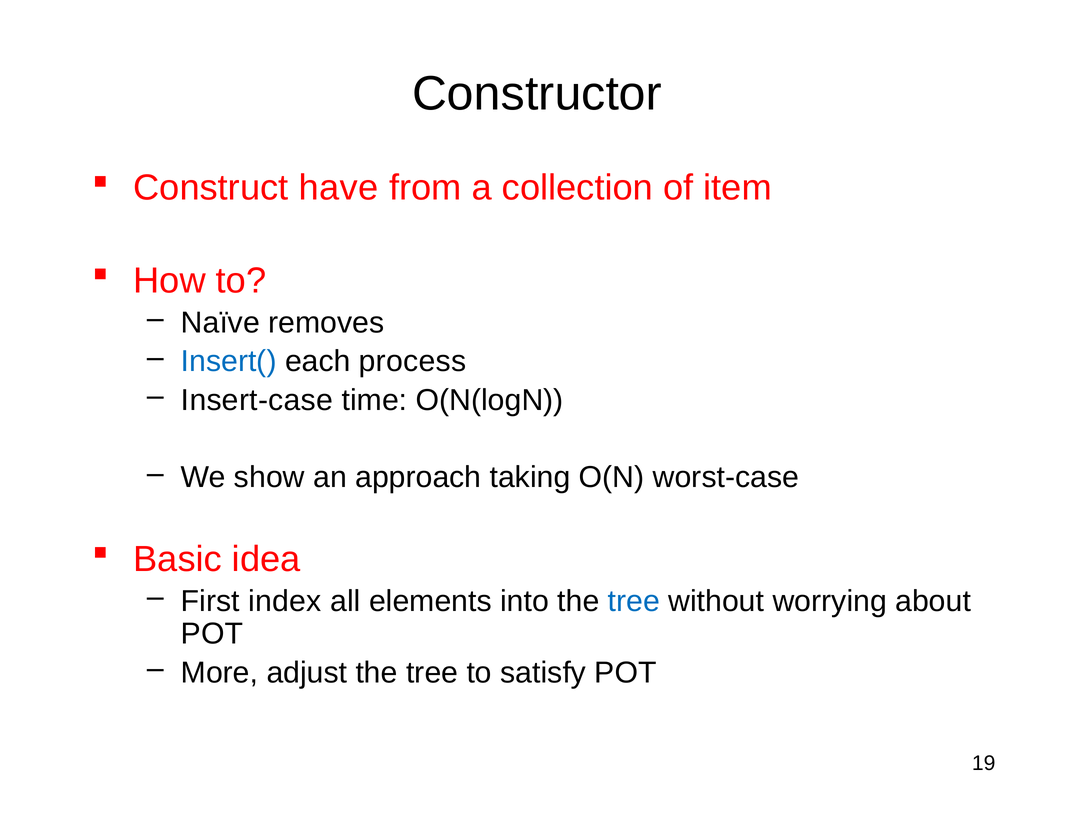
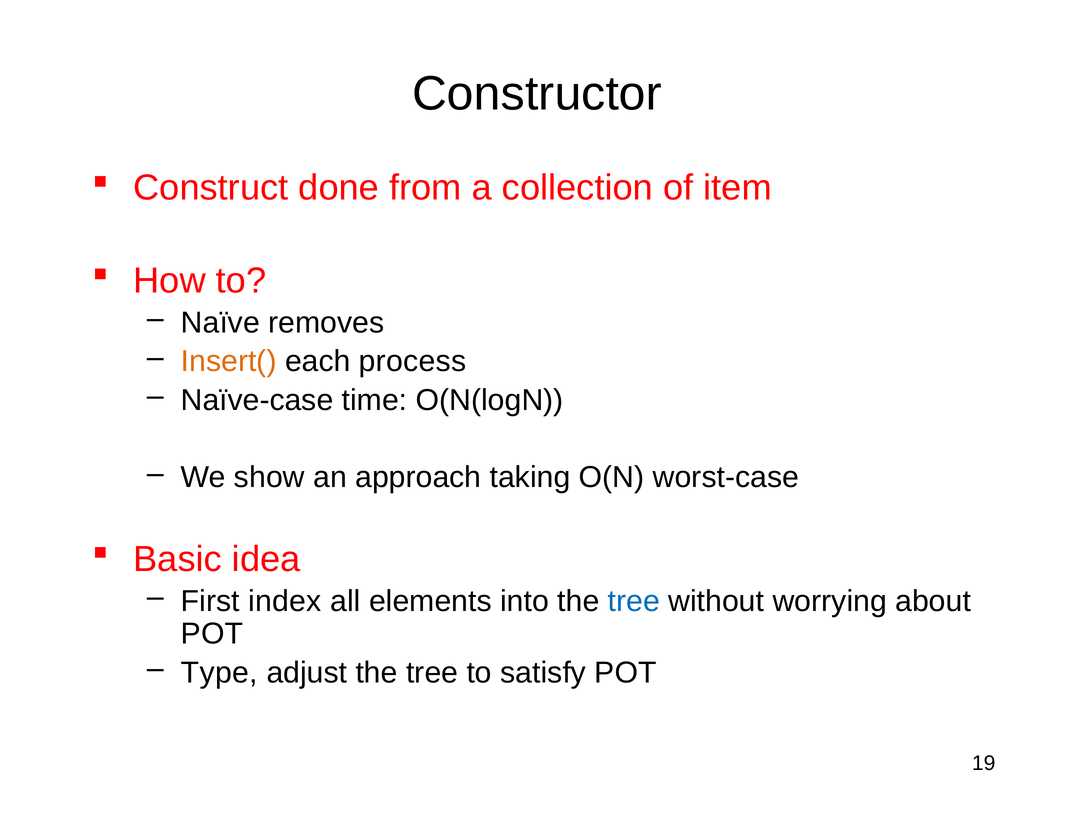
have: have -> done
Insert( colour: blue -> orange
Insert-case: Insert-case -> Naïve-case
More: More -> Type
